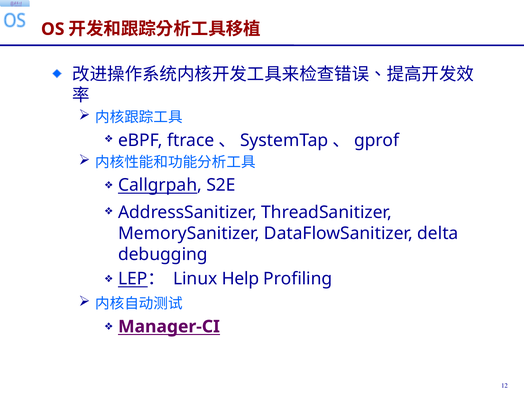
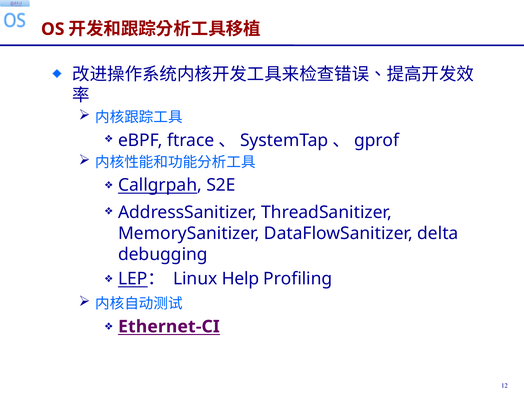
Manager-CI: Manager-CI -> Ethernet-CI
